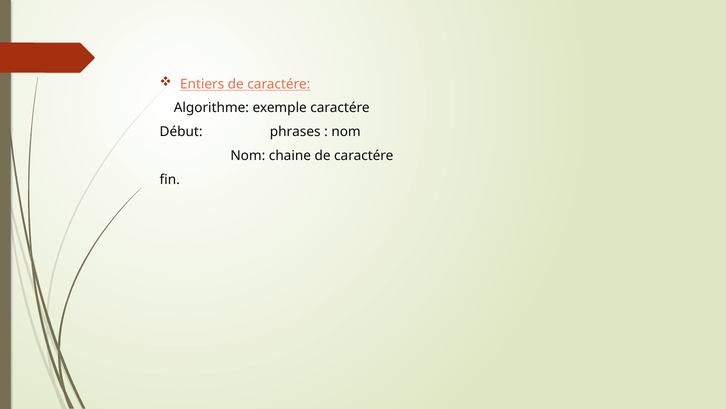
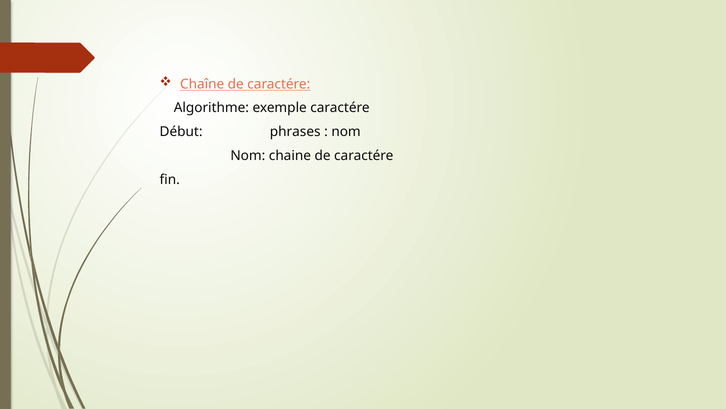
Entiers: Entiers -> Chaîne
